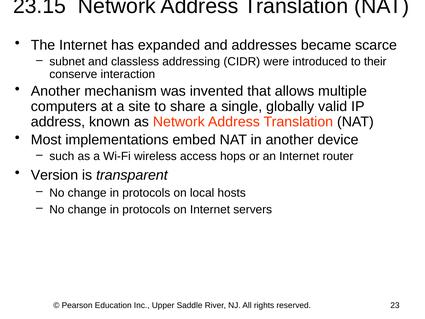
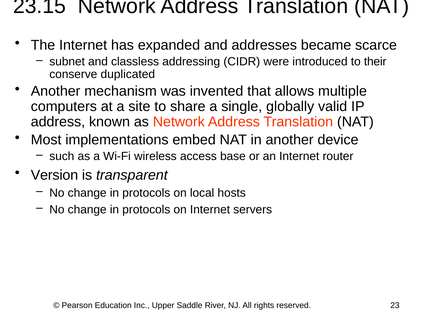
interaction: interaction -> duplicated
hops: hops -> base
